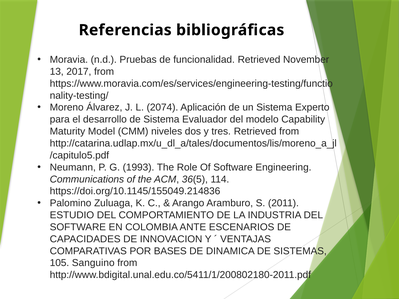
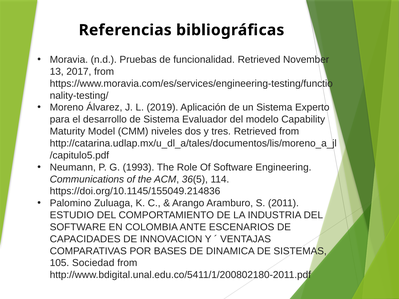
2074: 2074 -> 2019
Sanguino: Sanguino -> Sociedad
